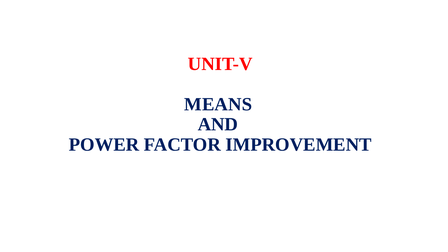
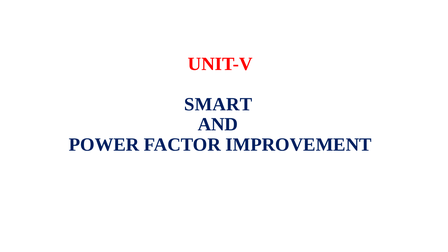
MEANS: MEANS -> SMART
